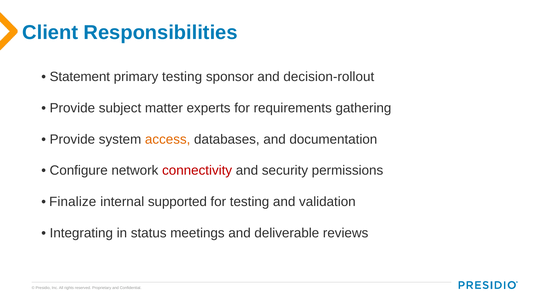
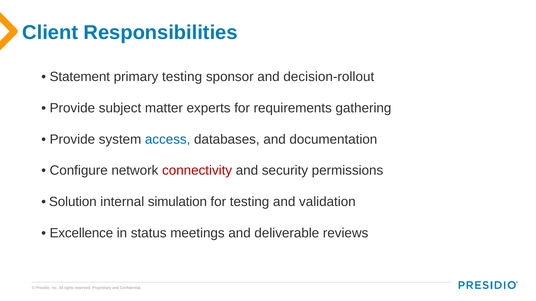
access colour: orange -> blue
Finalize: Finalize -> Solution
supported: supported -> simulation
Integrating: Integrating -> Excellence
